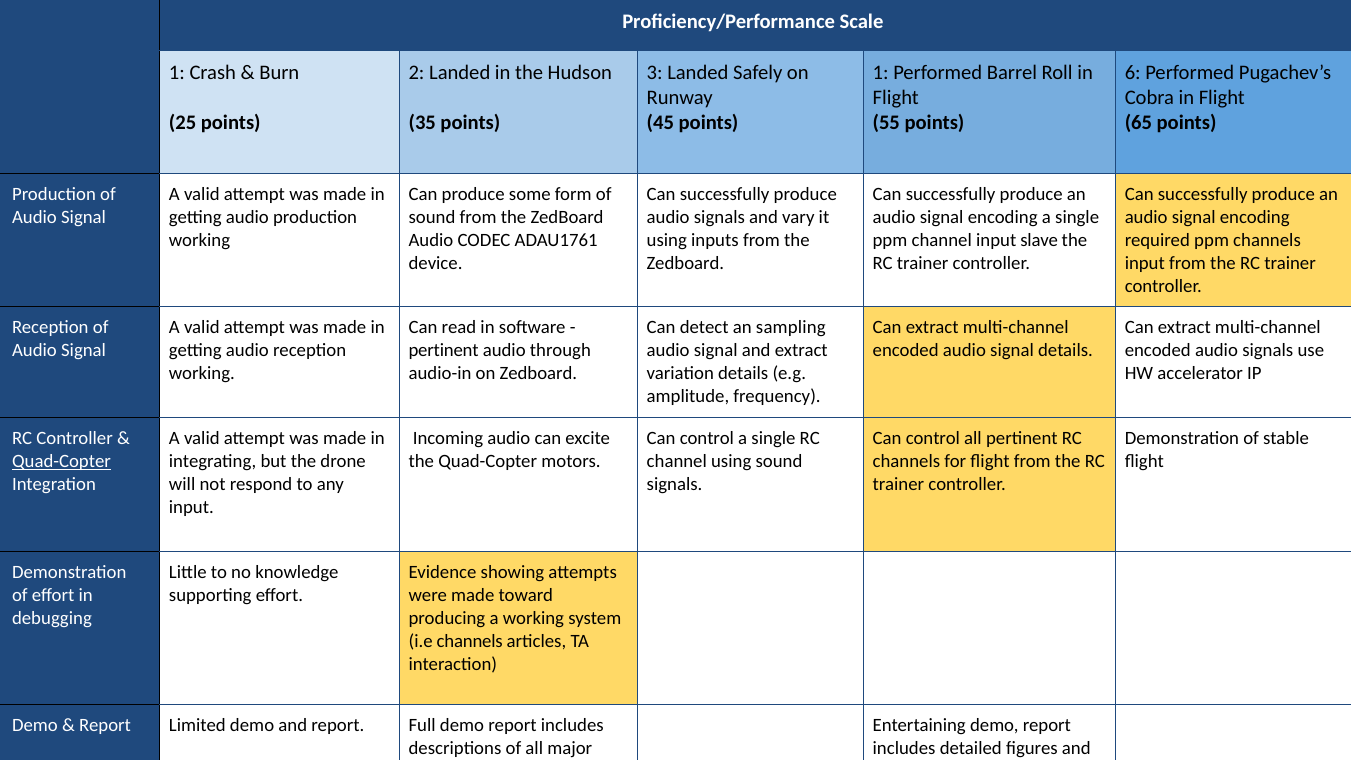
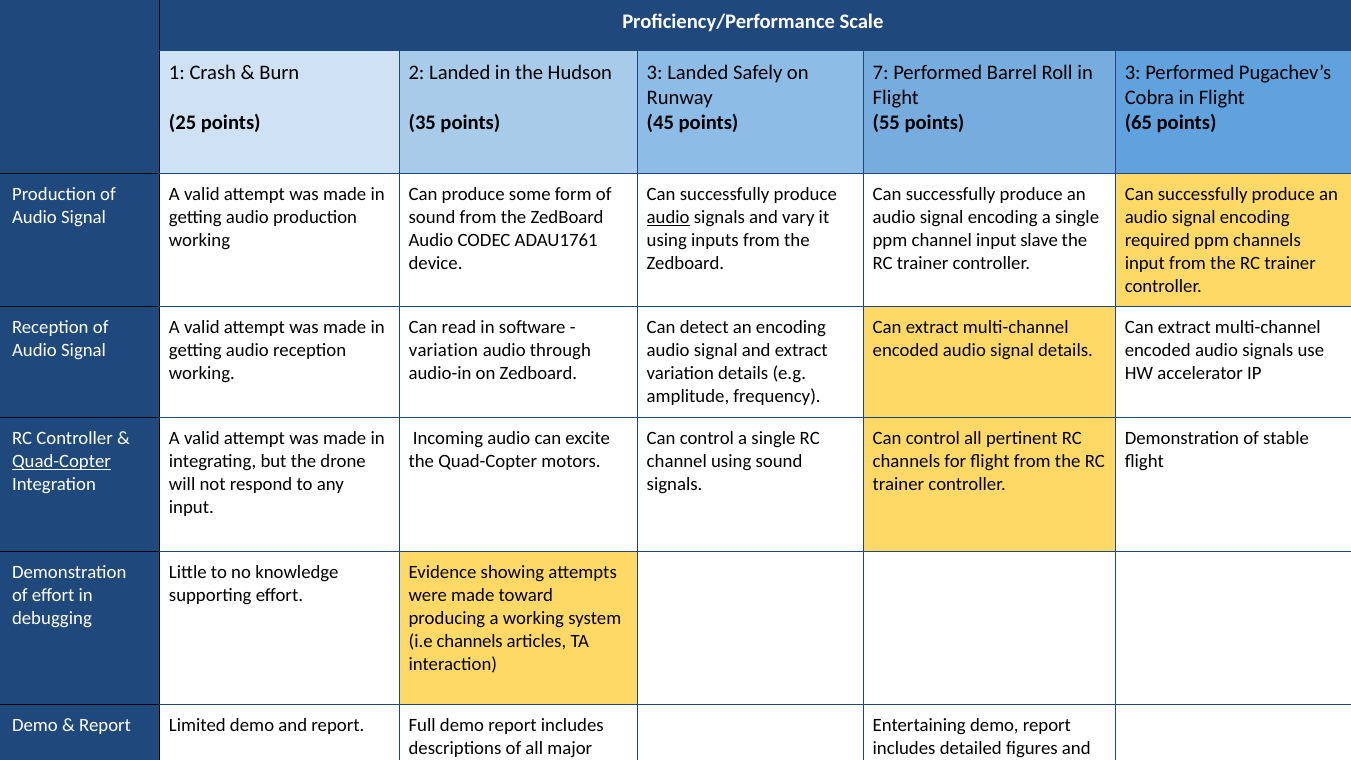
1 at (881, 72): 1 -> 7
6 at (1133, 72): 6 -> 3
audio at (668, 217) underline: none -> present
an sampling: sampling -> encoding
pertinent at (444, 351): pertinent -> variation
